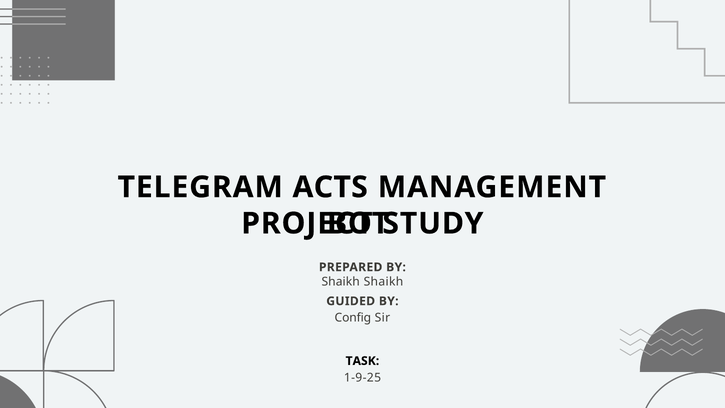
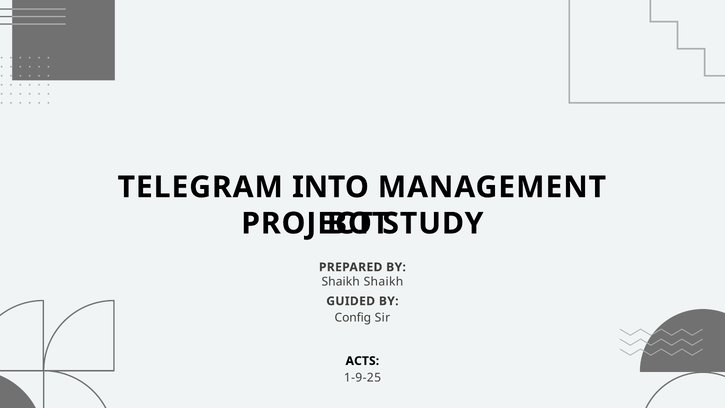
ACTS: ACTS -> INTO
TASK: TASK -> ACTS
